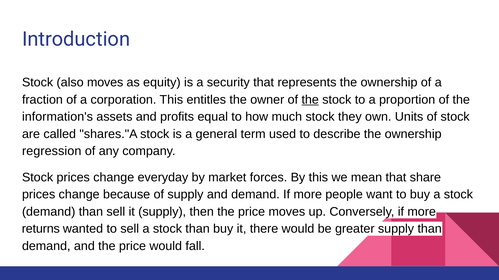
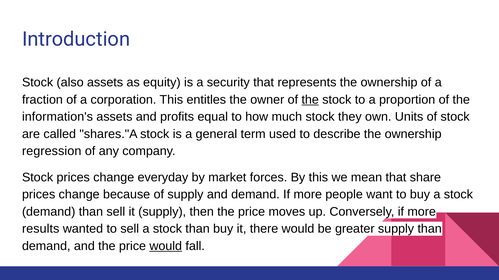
also moves: moves -> assets
returns: returns -> results
would at (166, 247) underline: none -> present
